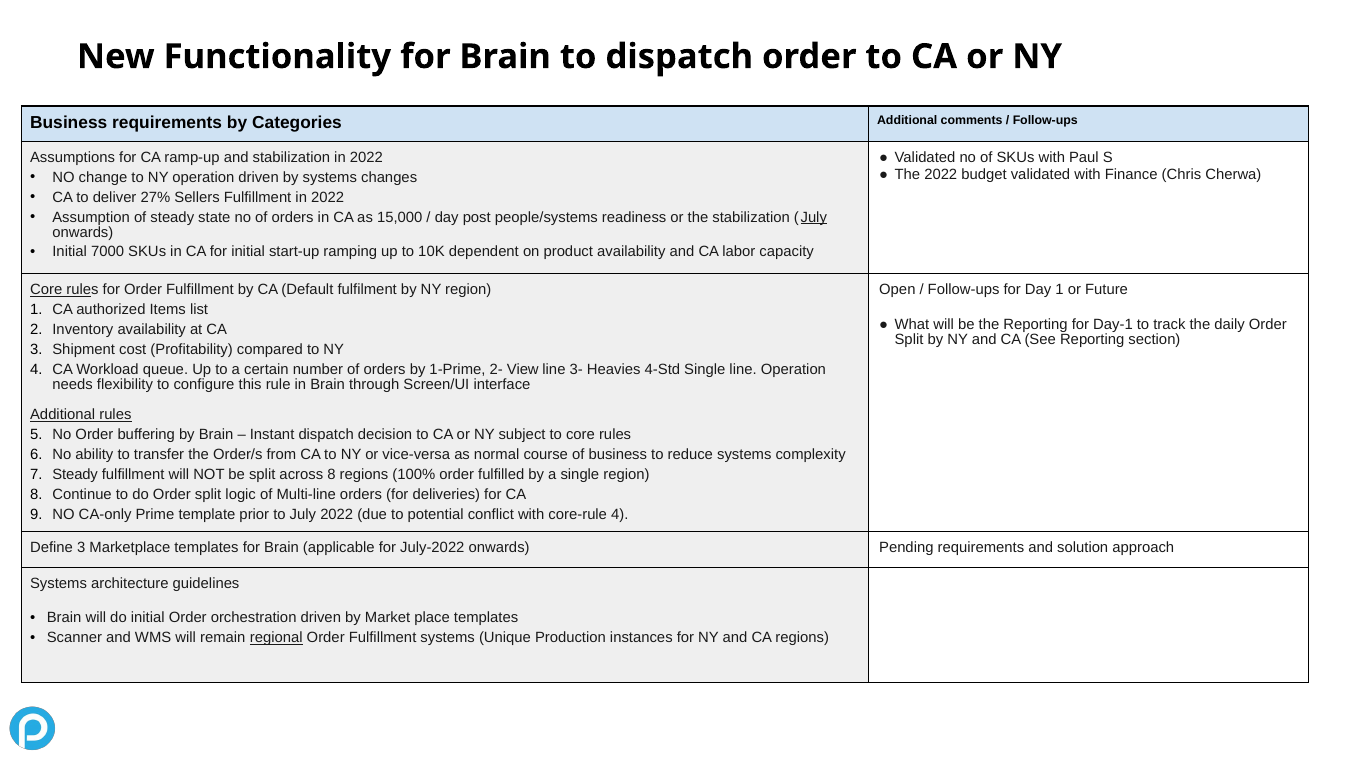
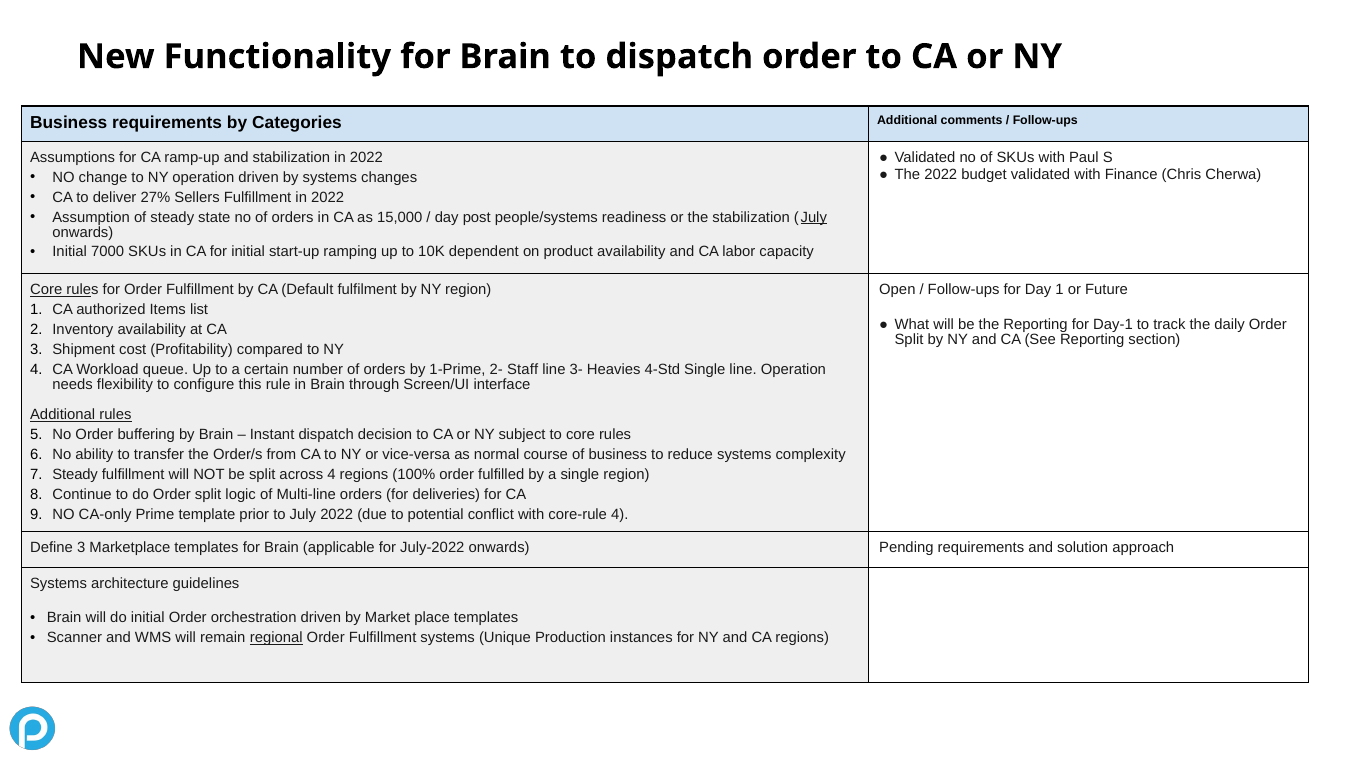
View: View -> Staff
across 8: 8 -> 4
